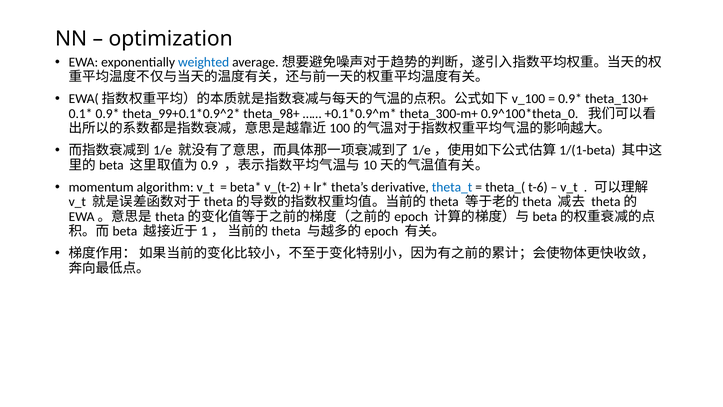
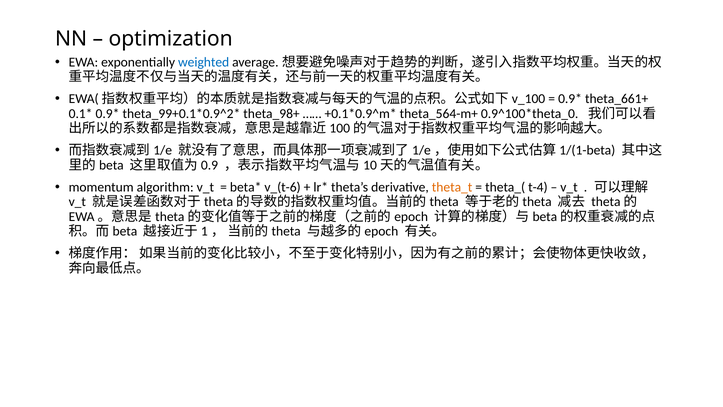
theta_130+: theta_130+ -> theta_661+
theta_300-m+: theta_300-m+ -> theta_564-m+
v_(t-2: v_(t-2 -> v_(t-6
theta_t colour: blue -> orange
t-6: t-6 -> t-4
